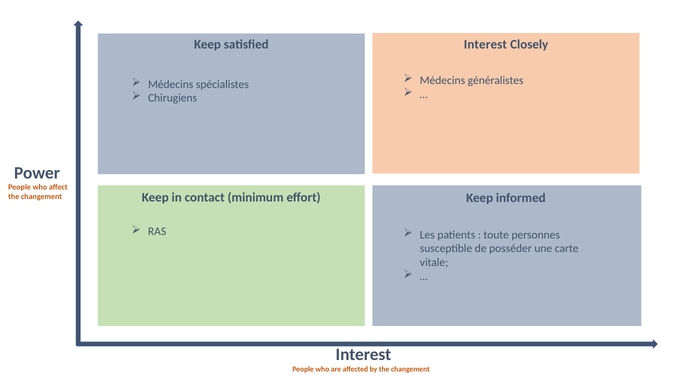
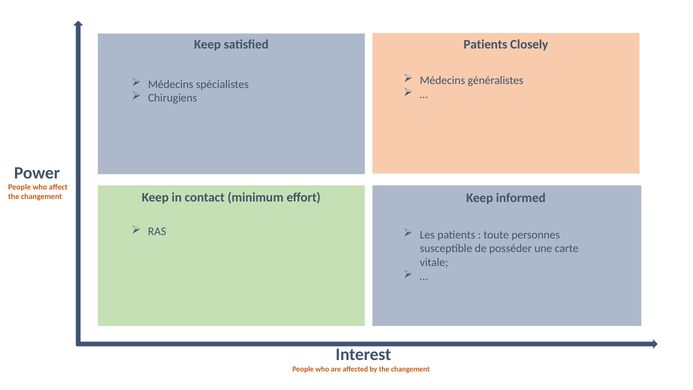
Interest at (485, 44): Interest -> Patients
